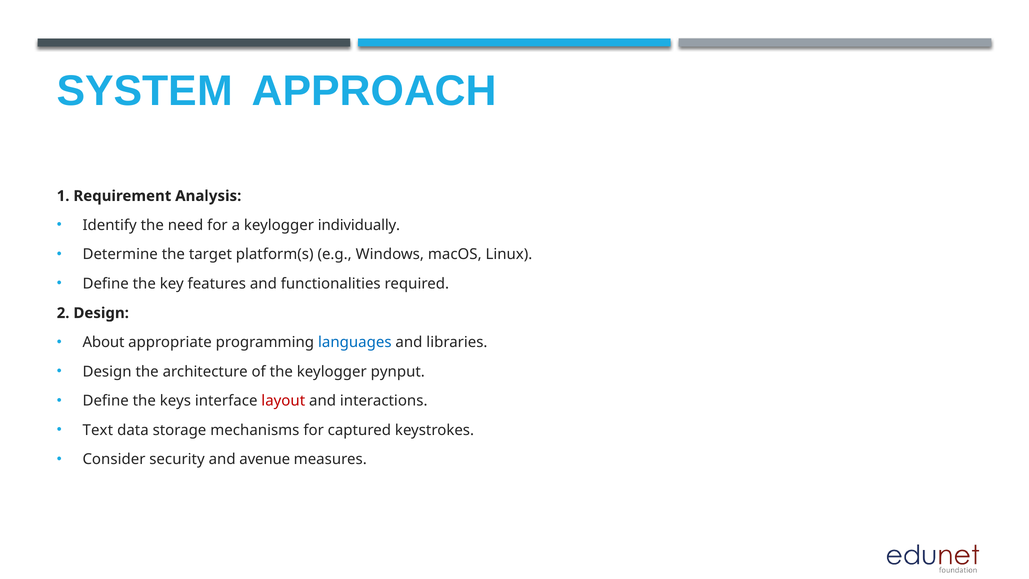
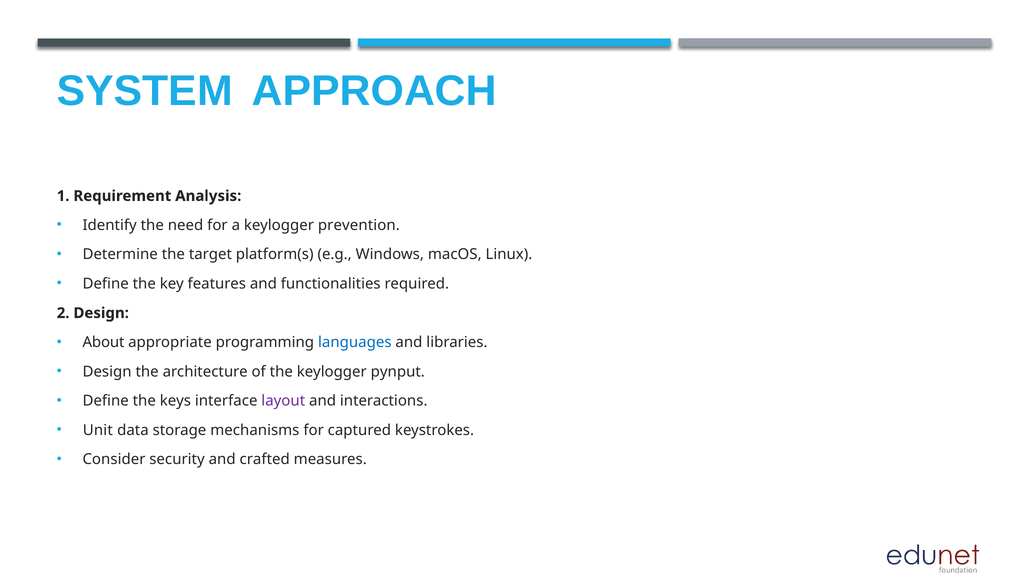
individually: individually -> prevention
layout colour: red -> purple
Text: Text -> Unit
avenue: avenue -> crafted
